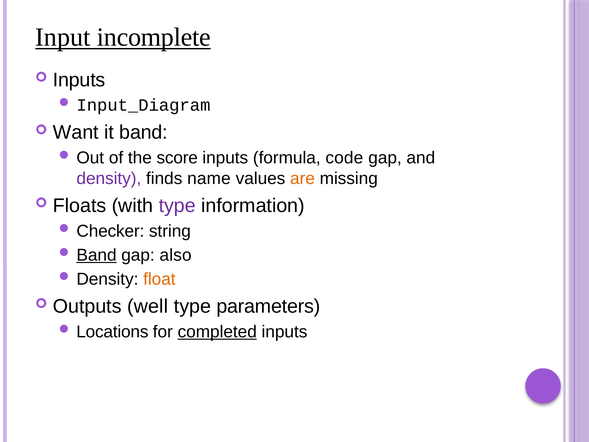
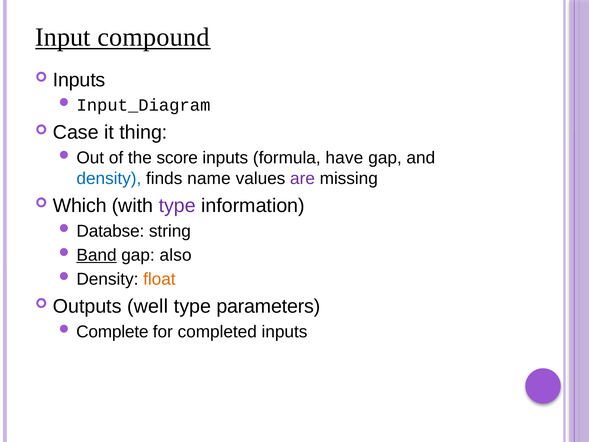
incomplete: incomplete -> compound
Want: Want -> Case
it band: band -> thing
code: code -> have
density at (109, 178) colour: purple -> blue
are colour: orange -> purple
Floats: Floats -> Which
Checker: Checker -> Databse
Locations: Locations -> Complete
completed underline: present -> none
